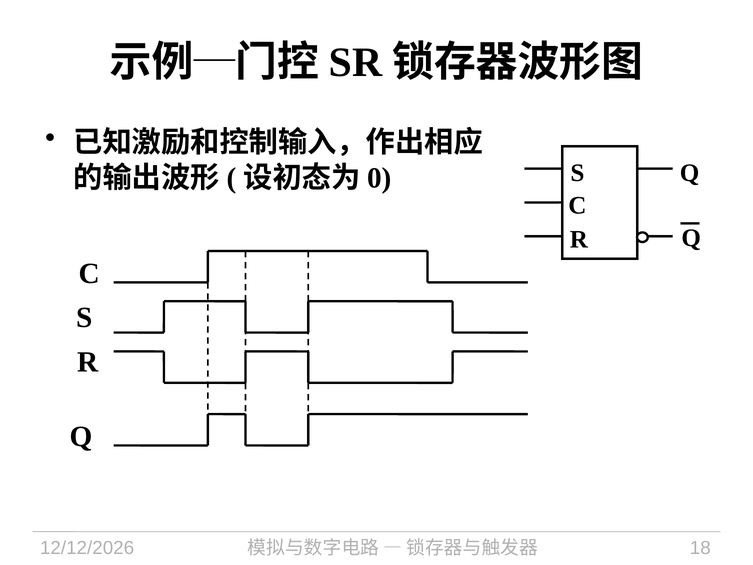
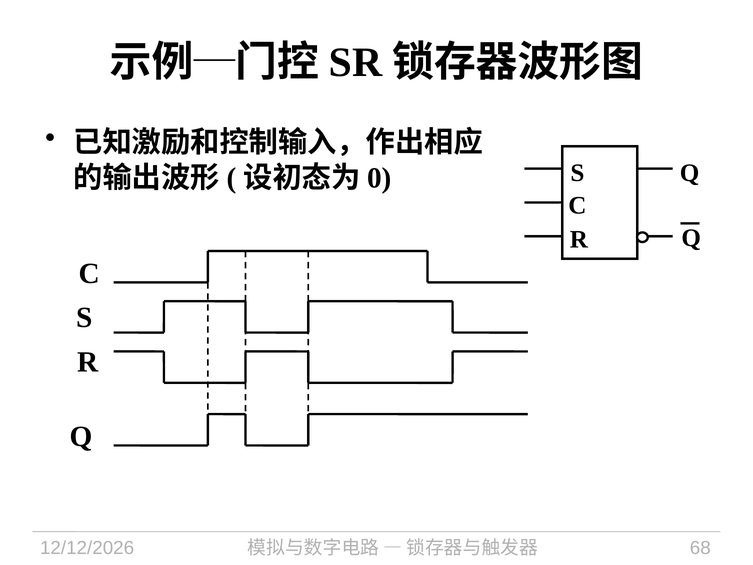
18: 18 -> 68
